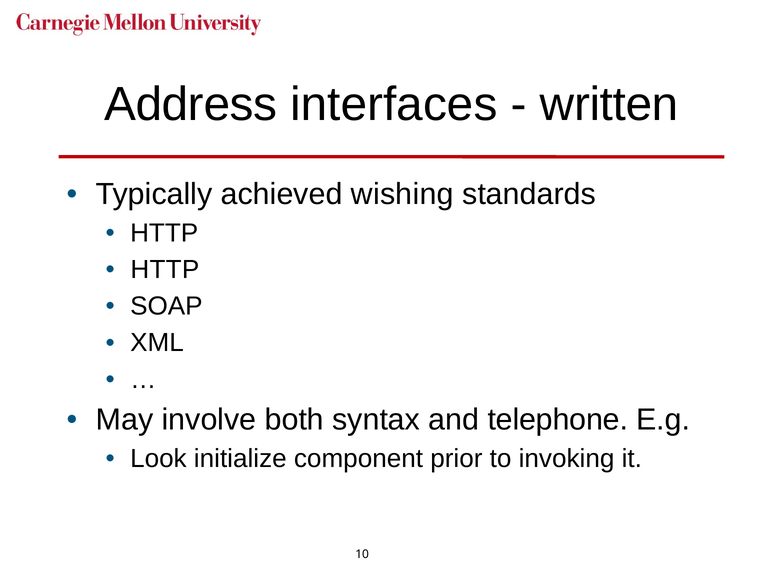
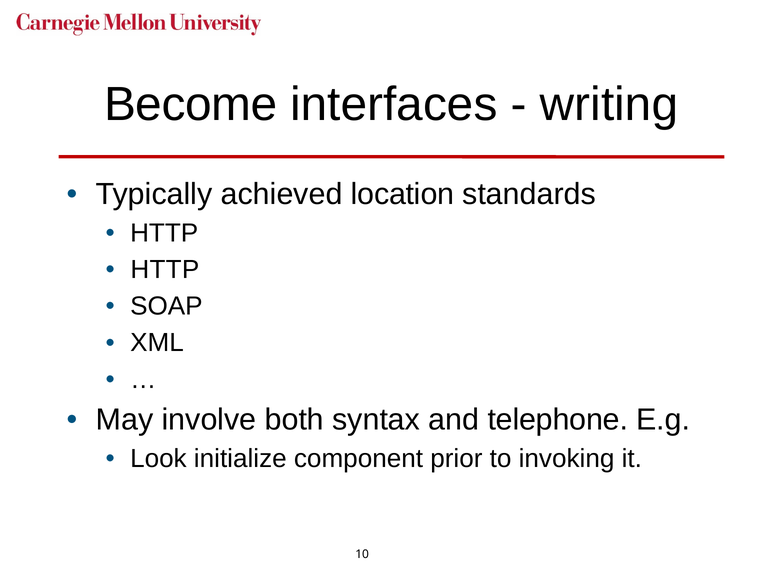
Address: Address -> Become
written: written -> writing
wishing: wishing -> location
